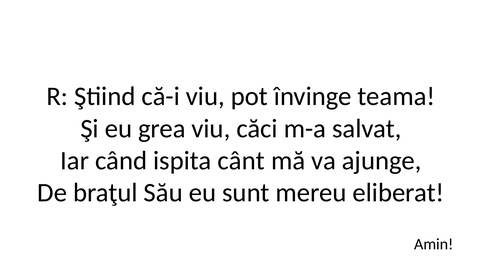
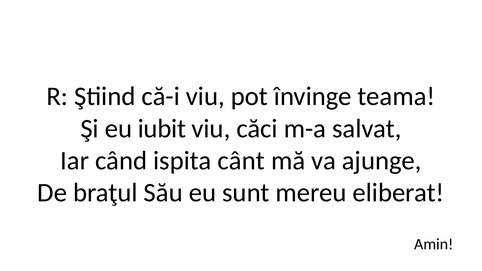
grea: grea -> iubit
